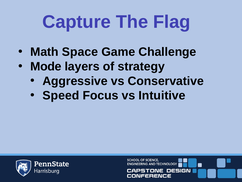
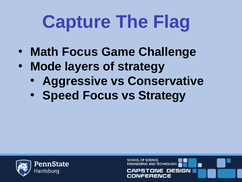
Math Space: Space -> Focus
vs Intuitive: Intuitive -> Strategy
